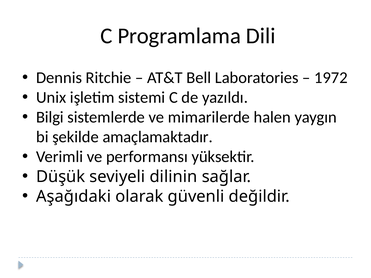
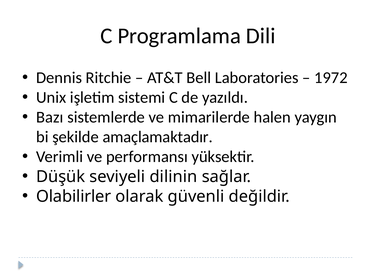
Bilgi: Bilgi -> Bazı
Aşağıdaki: Aşağıdaki -> Olabilirler
